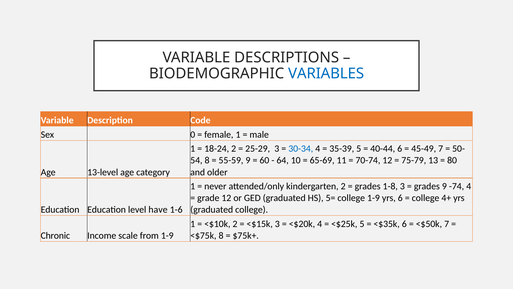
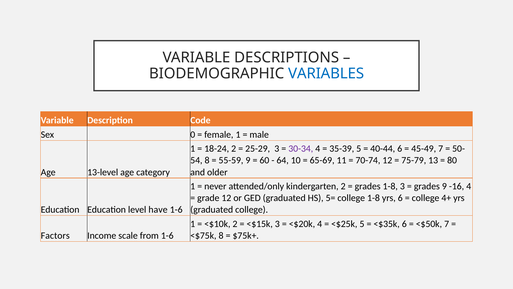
30-34 colour: blue -> purple
-74: -74 -> -16
college 1-9: 1-9 -> 1-8
Chronic: Chronic -> Factors
from 1-9: 1-9 -> 1-6
